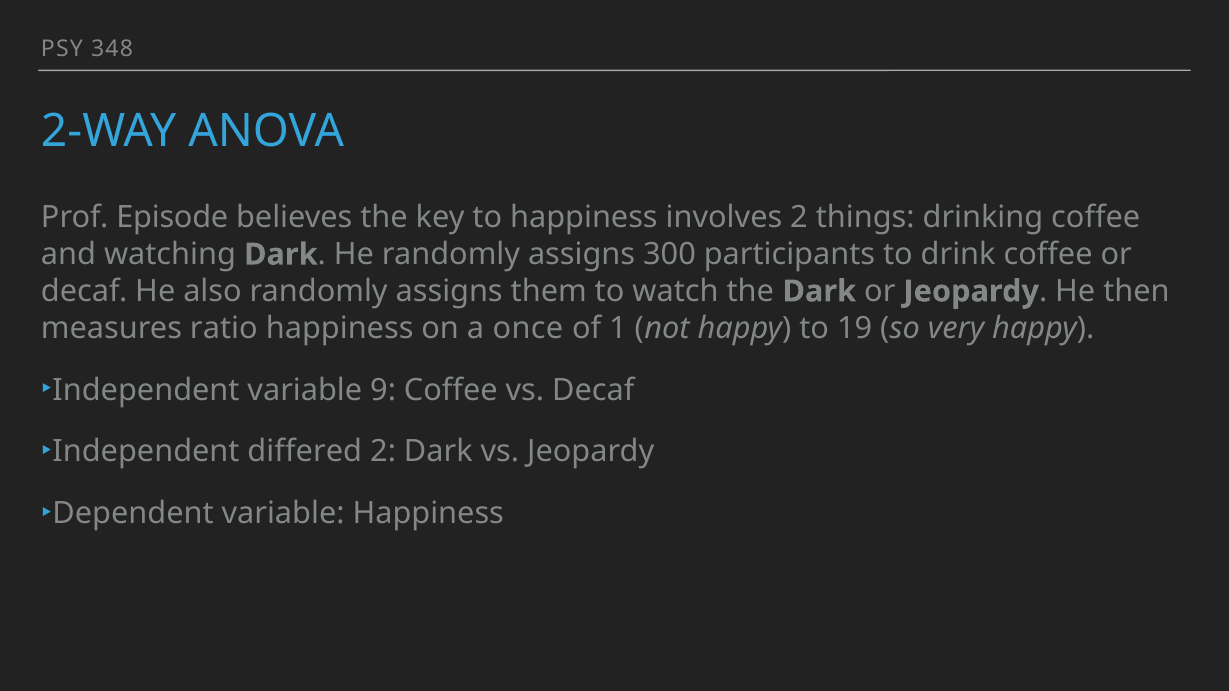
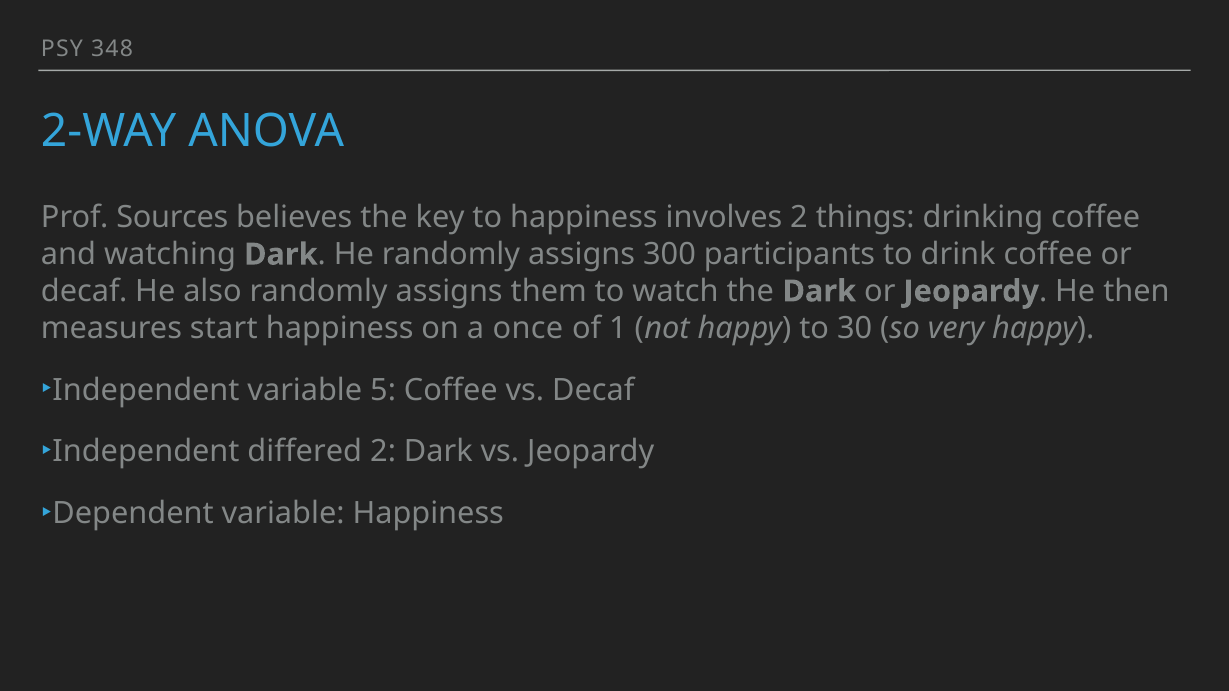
Episode: Episode -> Sources
ratio: ratio -> start
19: 19 -> 30
9: 9 -> 5
